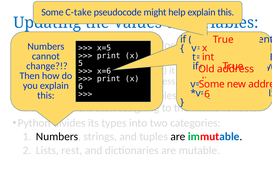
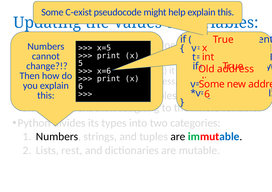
C-take: C-take -> C-exist
